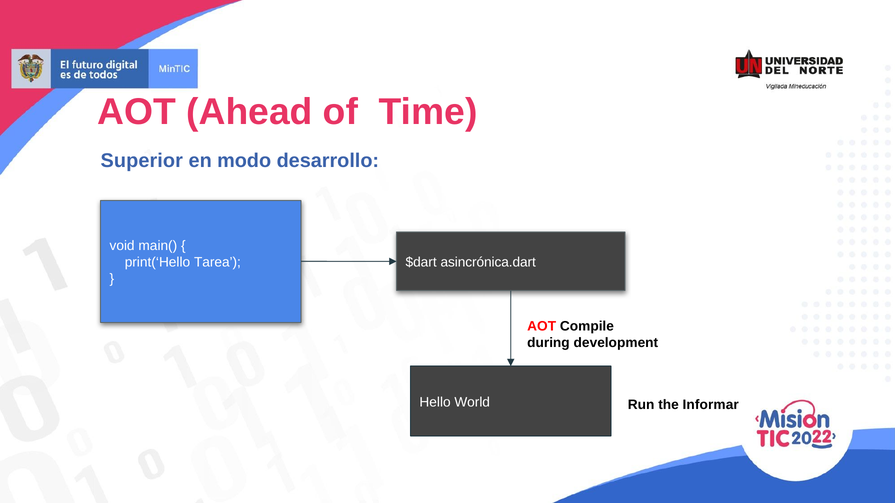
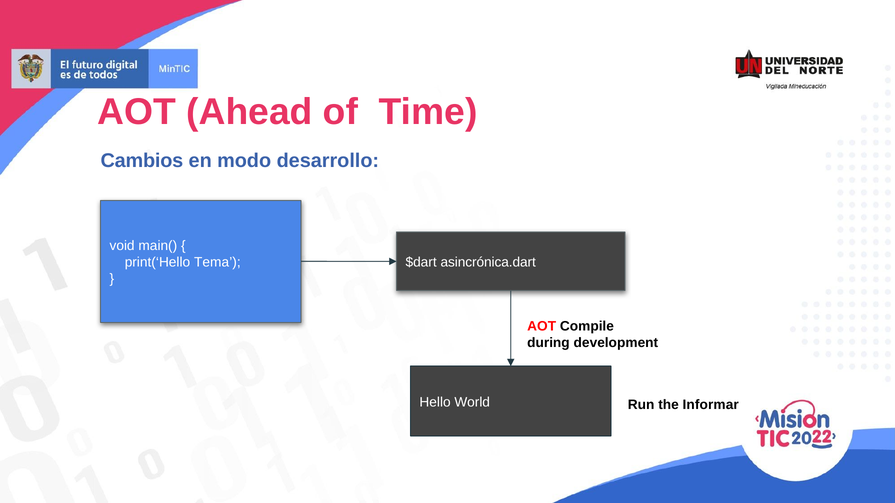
Superior: Superior -> Cambios
Tarea: Tarea -> Tema
